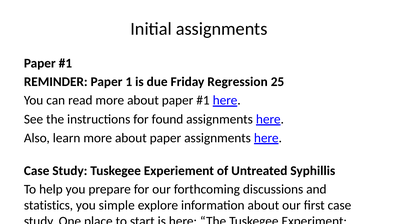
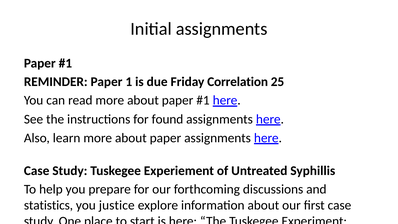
Regression: Regression -> Correlation
simple: simple -> justice
